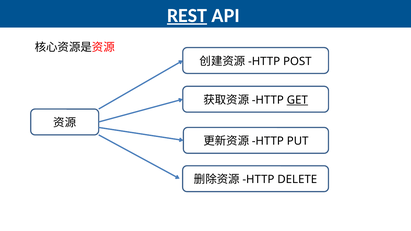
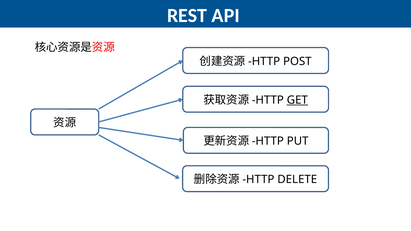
REST underline: present -> none
